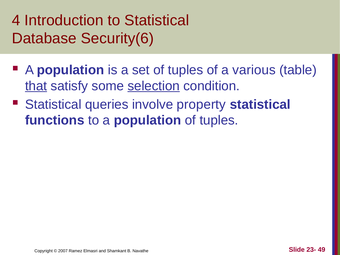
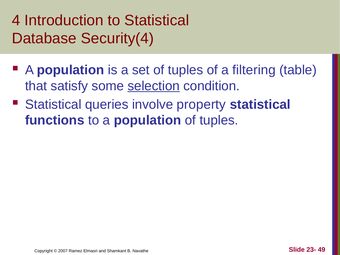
Security(6: Security(6 -> Security(4
various: various -> filtering
that underline: present -> none
